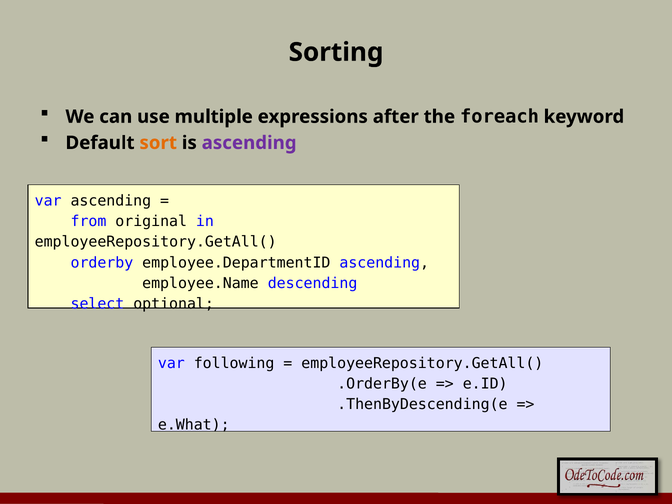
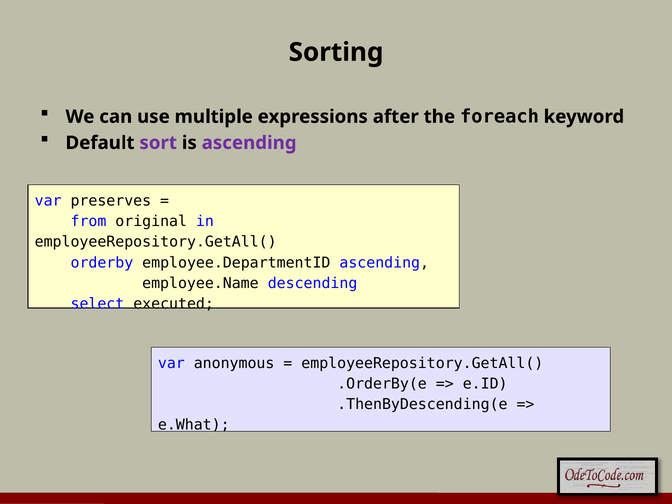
sort colour: orange -> purple
var ascending: ascending -> preserves
optional: optional -> executed
following: following -> anonymous
